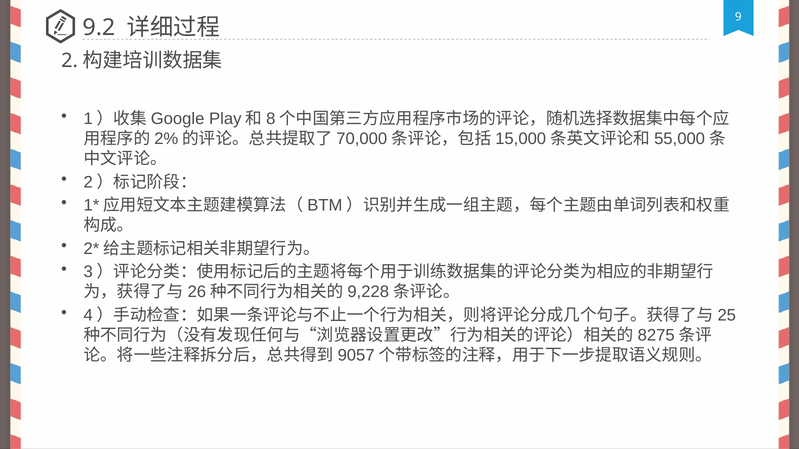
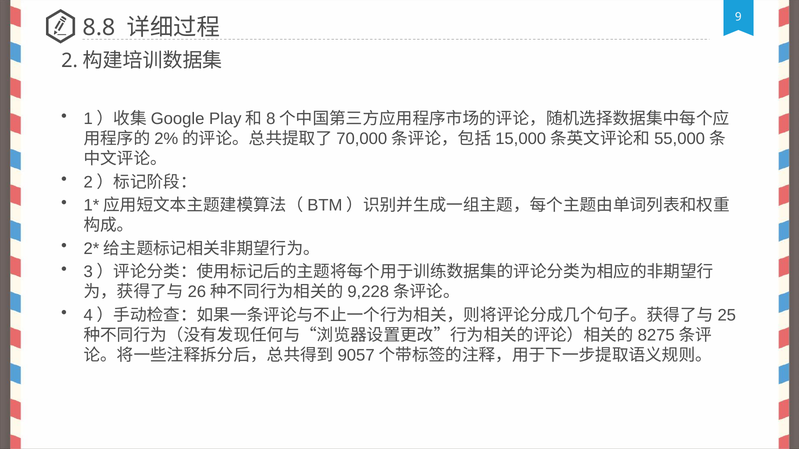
9.2: 9.2 -> 8.8
